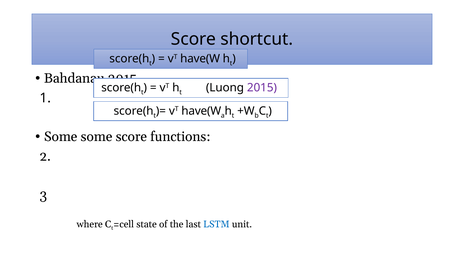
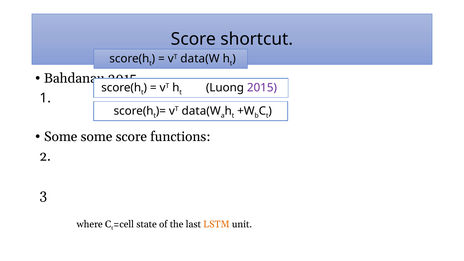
have(W at (200, 59): have(W -> data(W
have(W at (201, 111): have(W -> data(W
LSTM colour: blue -> orange
